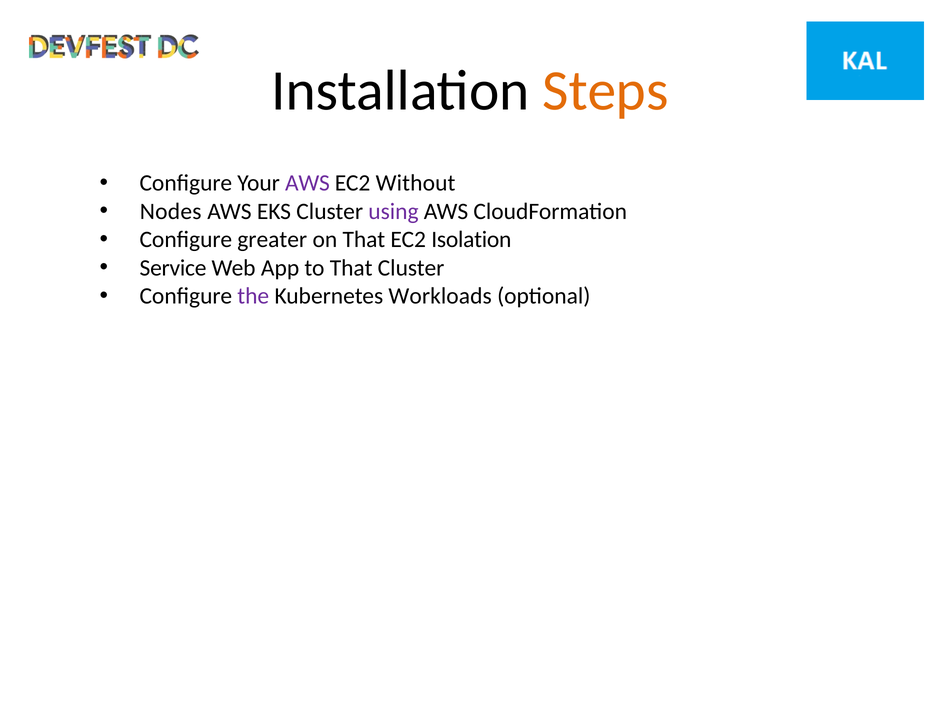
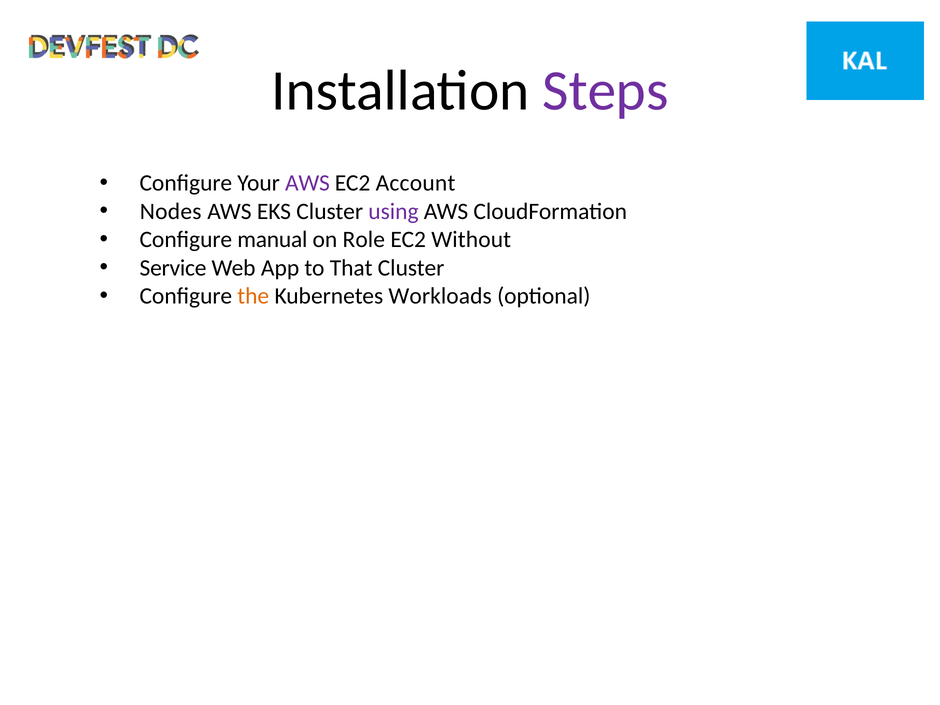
Steps colour: orange -> purple
Without: Without -> Account
greater: greater -> manual
on That: That -> Role
Isolation: Isolation -> Without
the colour: purple -> orange
